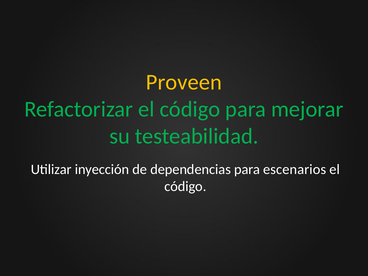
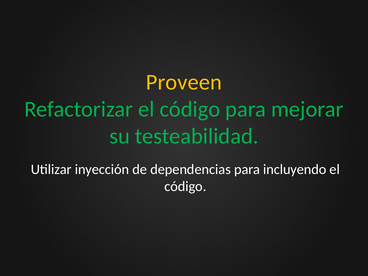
escenarios: escenarios -> incluyendo
